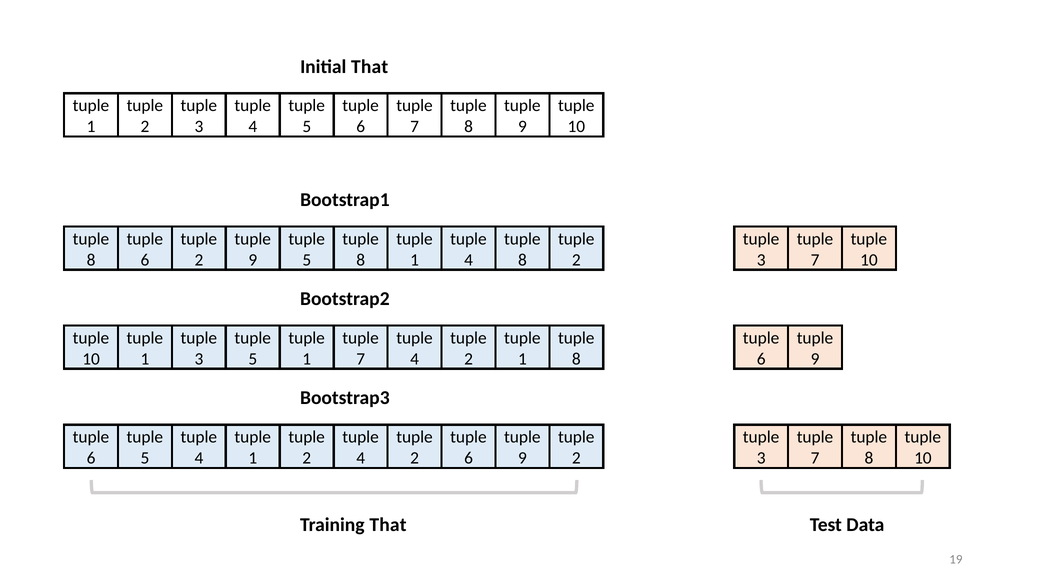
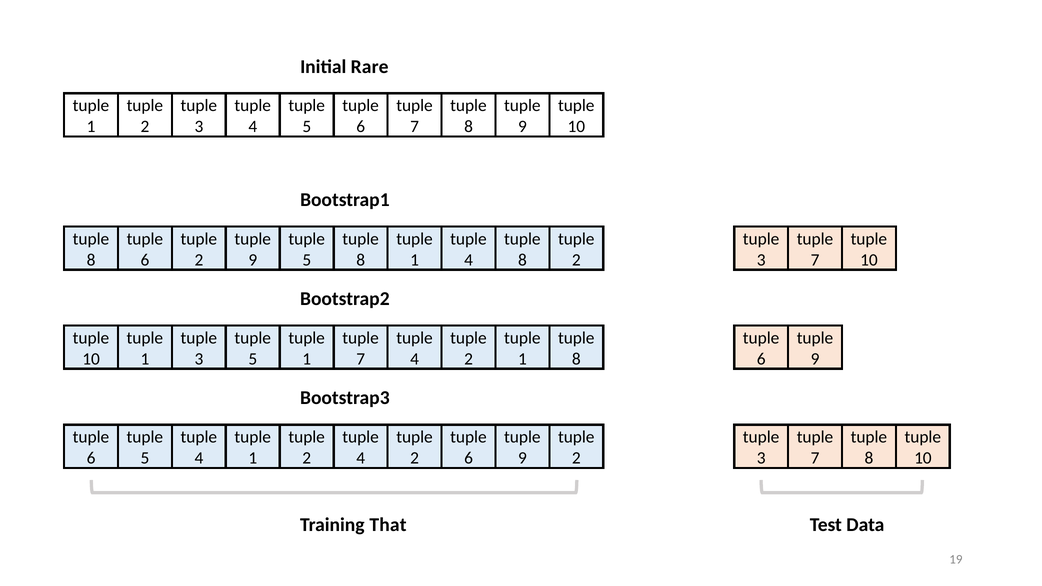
Initial That: That -> Rare
